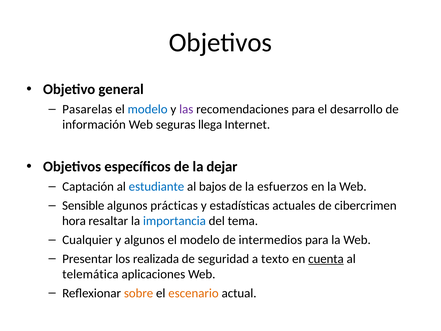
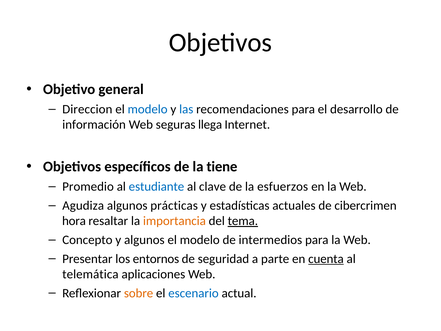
Pasarelas: Pasarelas -> Direccion
las colour: purple -> blue
dejar: dejar -> tiene
Captación: Captación -> Promedio
bajos: bajos -> clave
Sensible: Sensible -> Agudiza
importancia colour: blue -> orange
tema underline: none -> present
Cualquier: Cualquier -> Concepto
realizada: realizada -> entornos
texto: texto -> parte
escenario colour: orange -> blue
